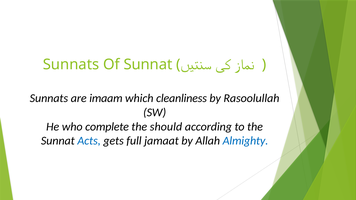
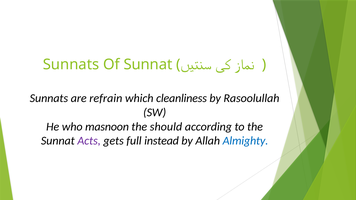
imaam: imaam -> refrain
complete: complete -> masnoon
Acts colour: blue -> purple
jamaat: jamaat -> instead
